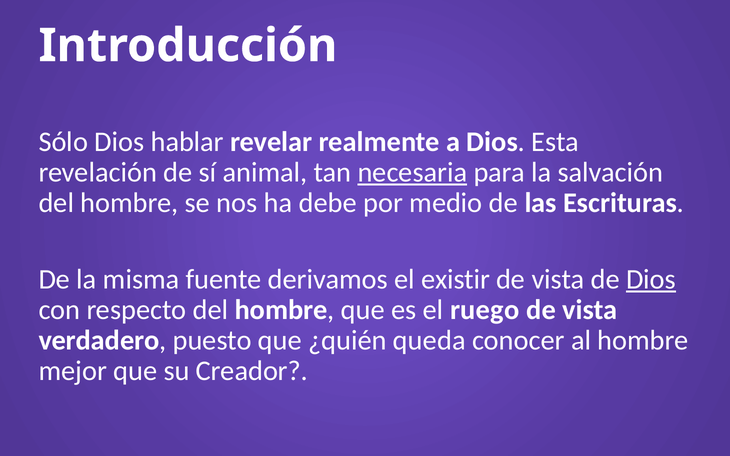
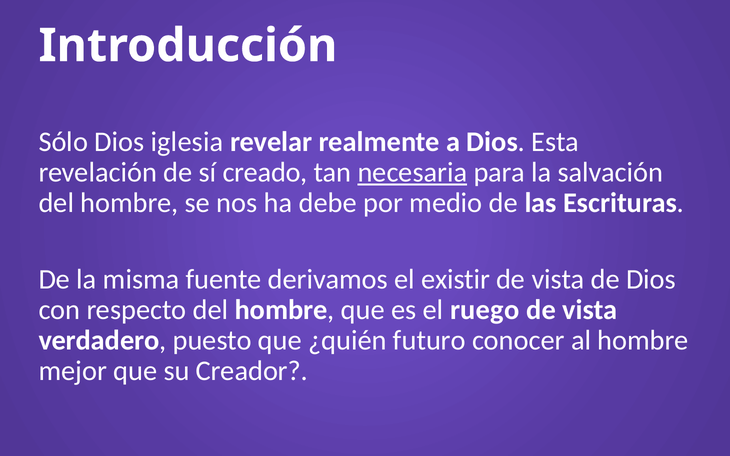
hablar: hablar -> iglesia
animal: animal -> creado
Dios at (651, 279) underline: present -> none
queda: queda -> futuro
